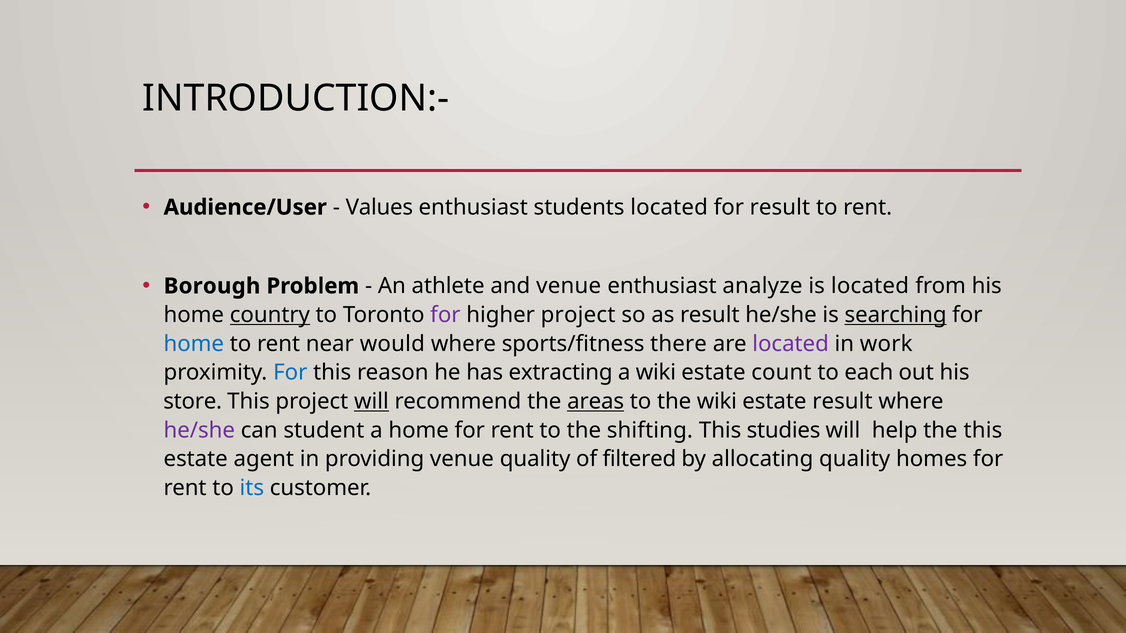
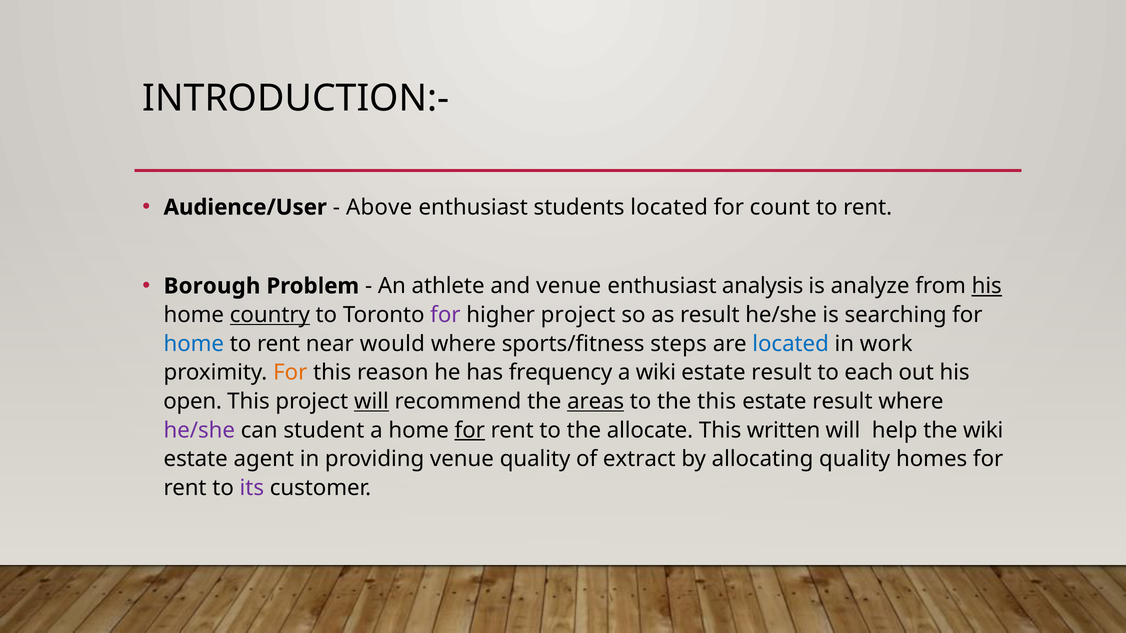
Values: Values -> Above
for result: result -> count
analyze: analyze -> analysis
is located: located -> analyze
his at (987, 286) underline: none -> present
searching underline: present -> none
there: there -> steps
located at (791, 344) colour: purple -> blue
For at (290, 373) colour: blue -> orange
extracting: extracting -> frequency
count at (781, 373): count -> result
store: store -> open
the wiki: wiki -> this
for at (470, 431) underline: none -> present
shifting: shifting -> allocate
studies: studies -> written
the this: this -> wiki
filtered: filtered -> extract
its colour: blue -> purple
